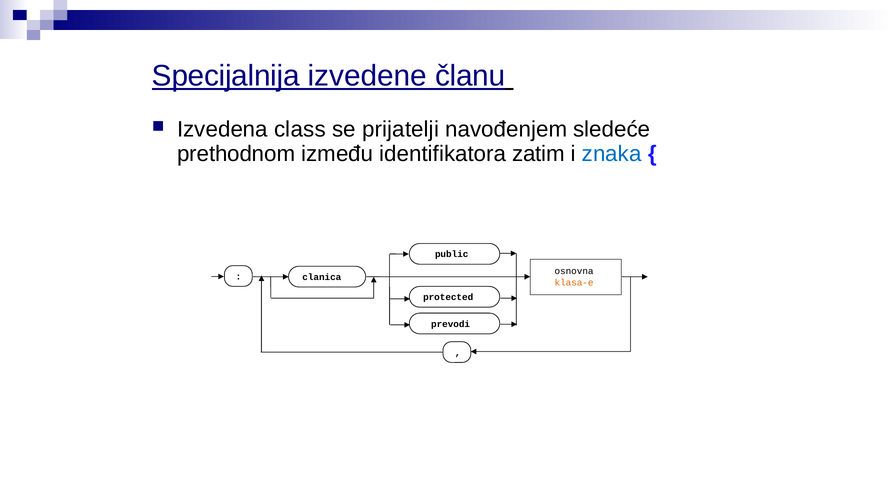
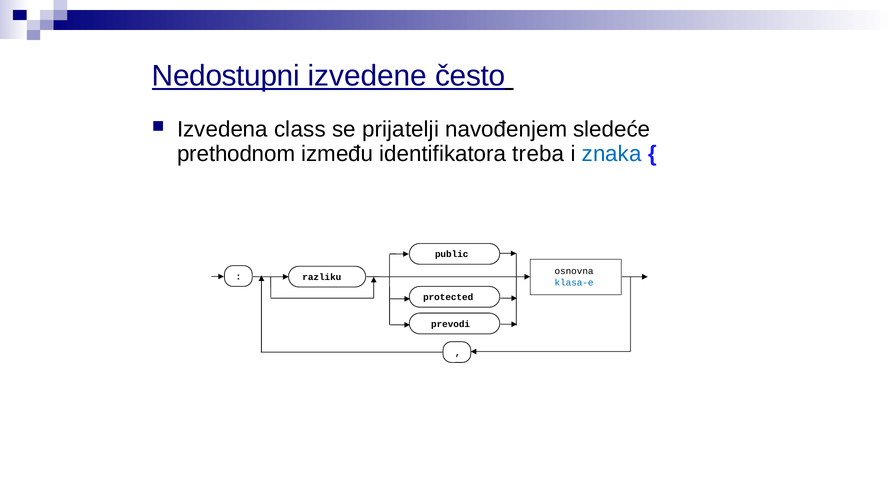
Specijalnija: Specijalnija -> Nedostupni
članu: članu -> često
zatim: zatim -> treba
clanica: clanica -> razliku
klasa-e colour: orange -> blue
